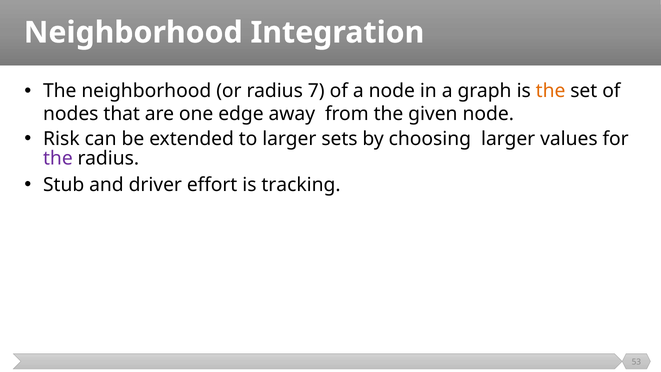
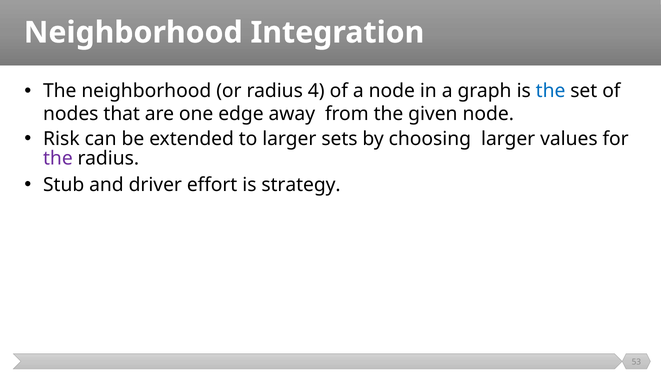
7: 7 -> 4
the at (551, 91) colour: orange -> blue
tracking: tracking -> strategy
